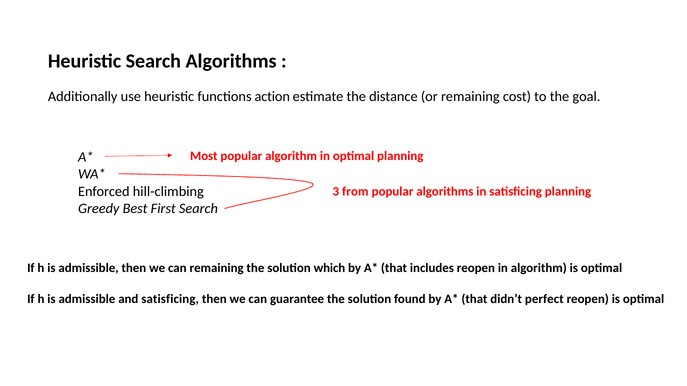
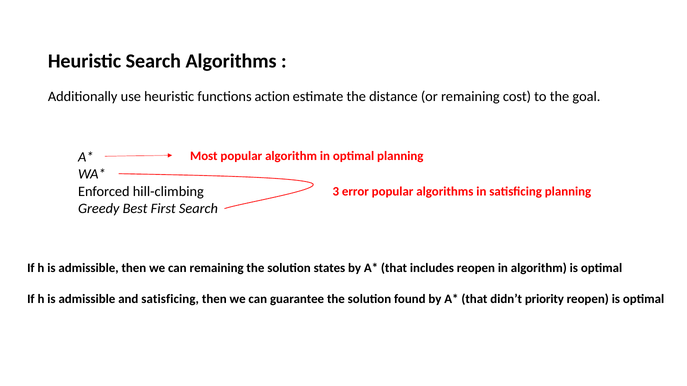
from: from -> error
which: which -> states
perfect: perfect -> priority
